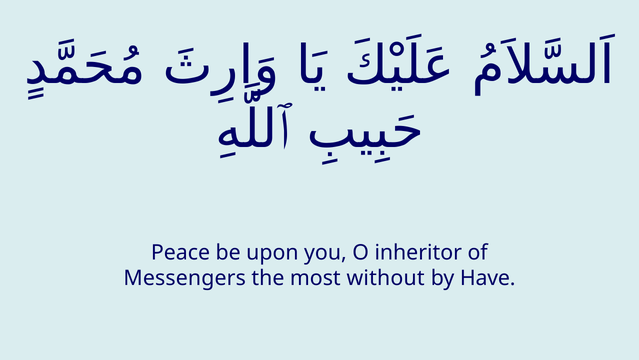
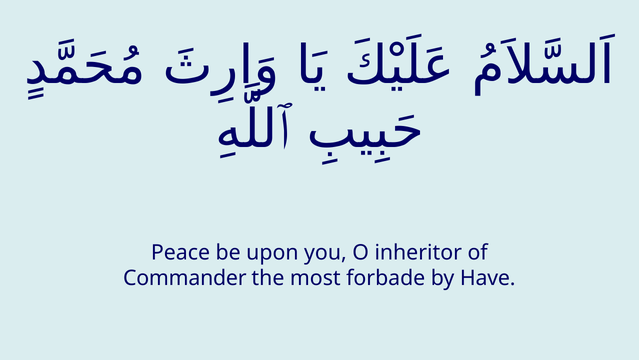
Messengers: Messengers -> Commander
without: without -> forbade
